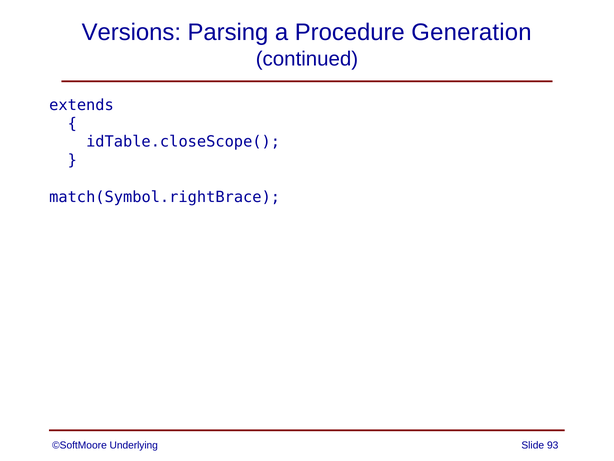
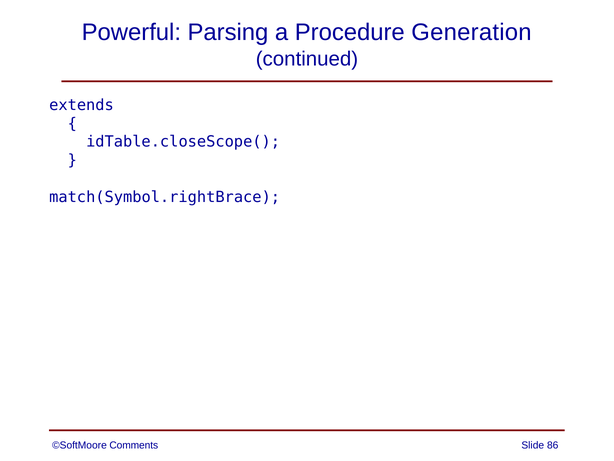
Versions: Versions -> Powerful
Underlying: Underlying -> Comments
93: 93 -> 86
